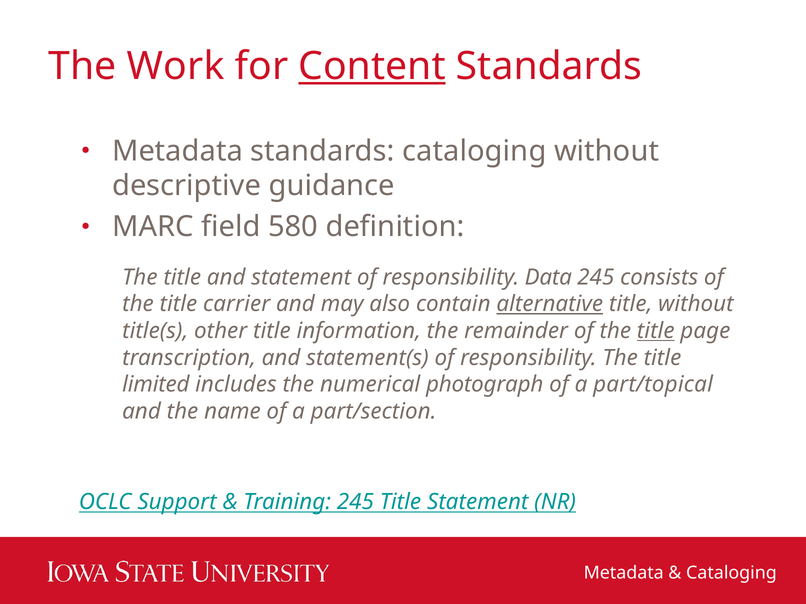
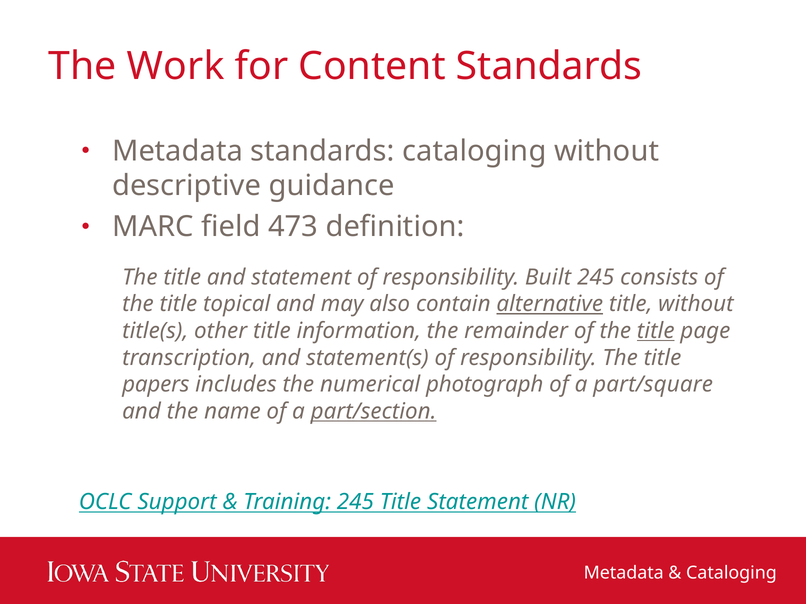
Content underline: present -> none
580: 580 -> 473
Data: Data -> Built
carrier: carrier -> topical
limited: limited -> papers
part/topical: part/topical -> part/square
part/section underline: none -> present
